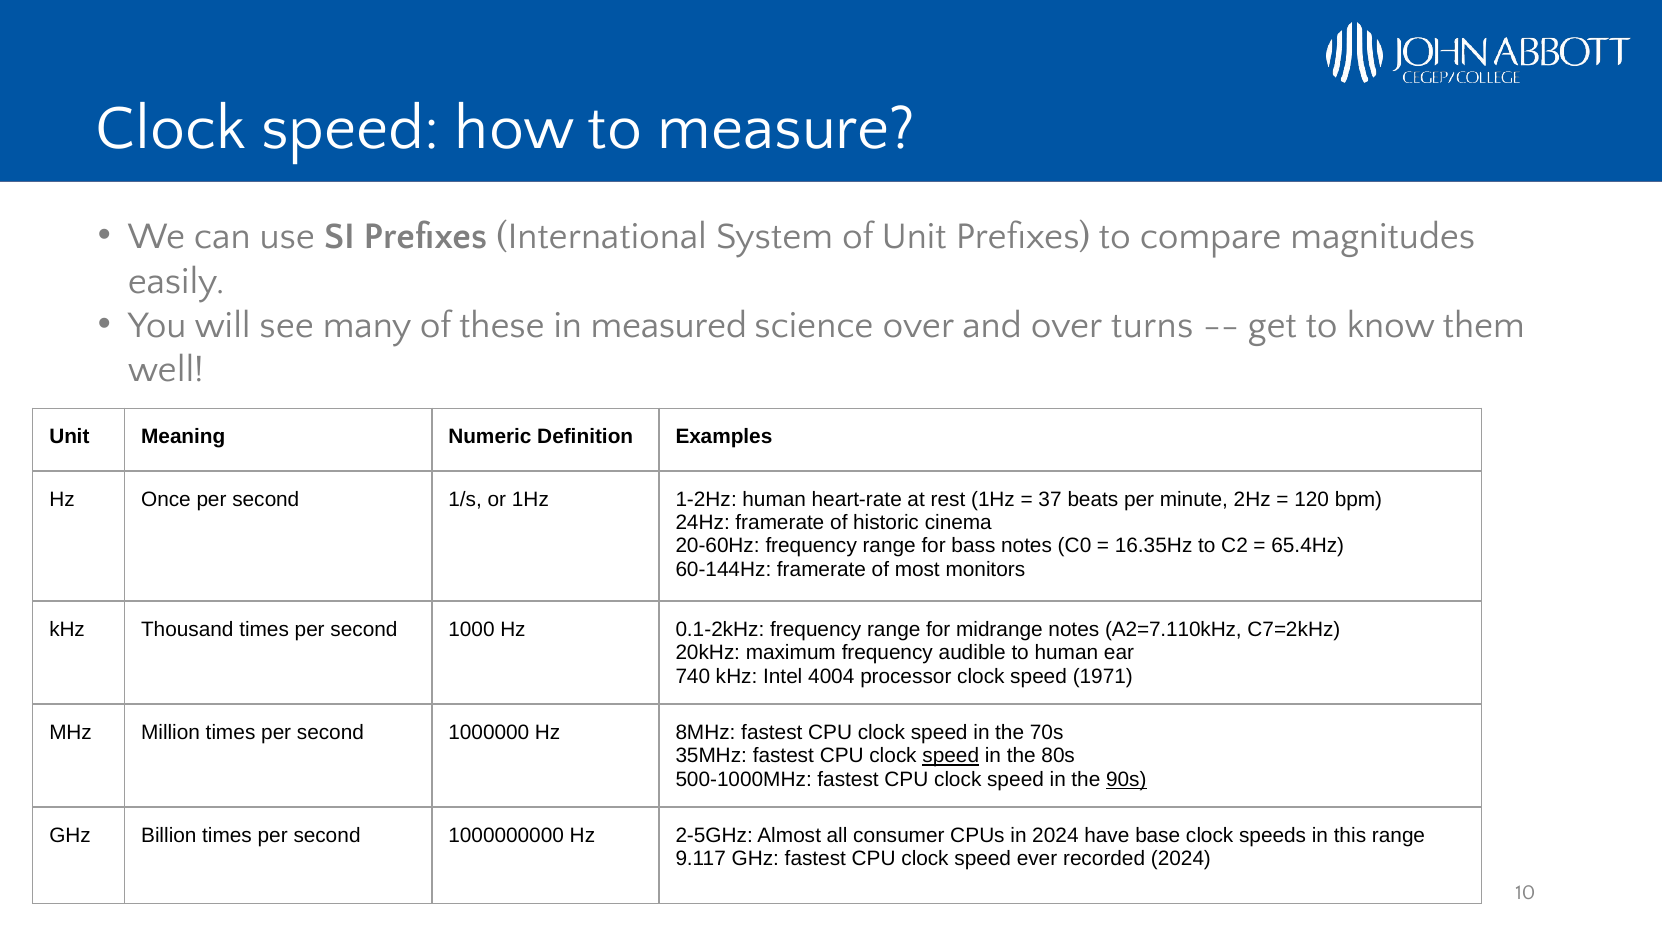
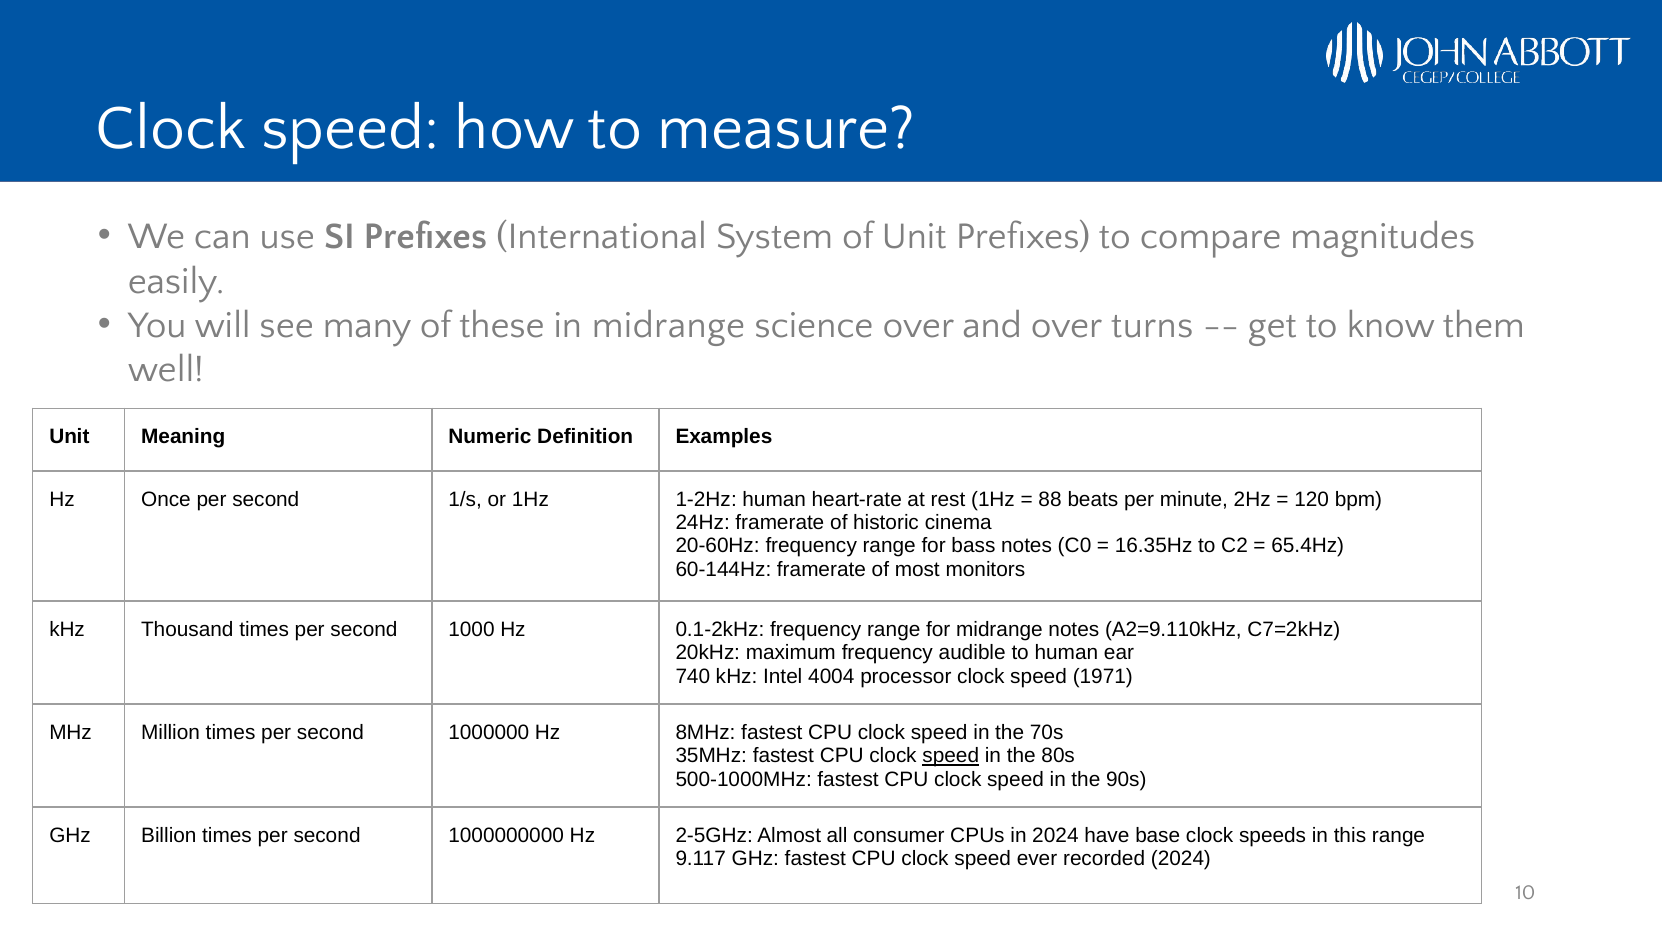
in measured: measured -> midrange
37: 37 -> 88
A2=7.110kHz: A2=7.110kHz -> A2=9.110kHz
90s underline: present -> none
